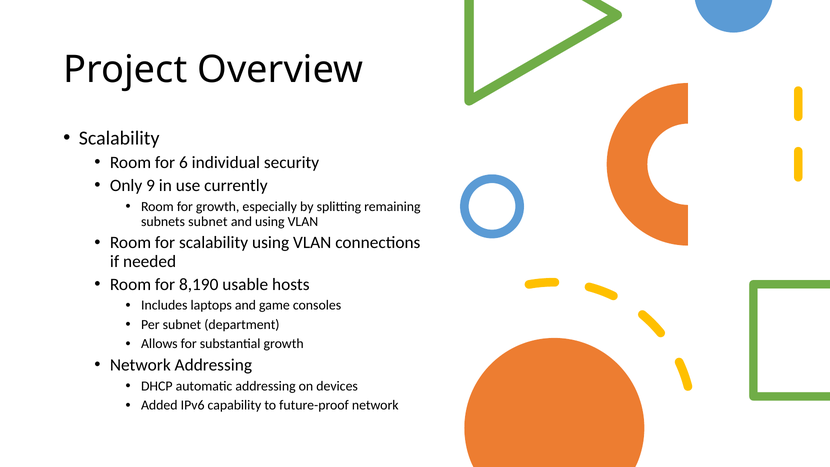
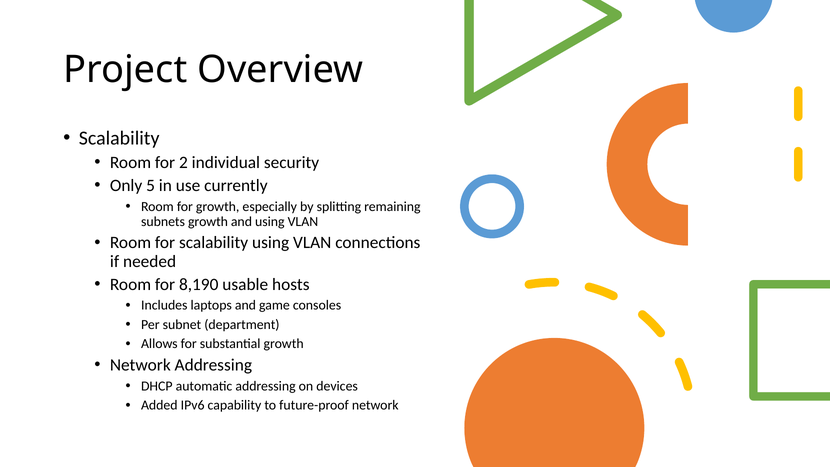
6: 6 -> 2
9: 9 -> 5
subnets subnet: subnet -> growth
